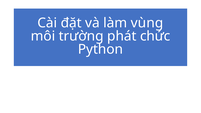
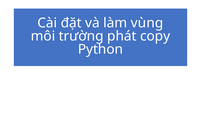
chức: chức -> copy
